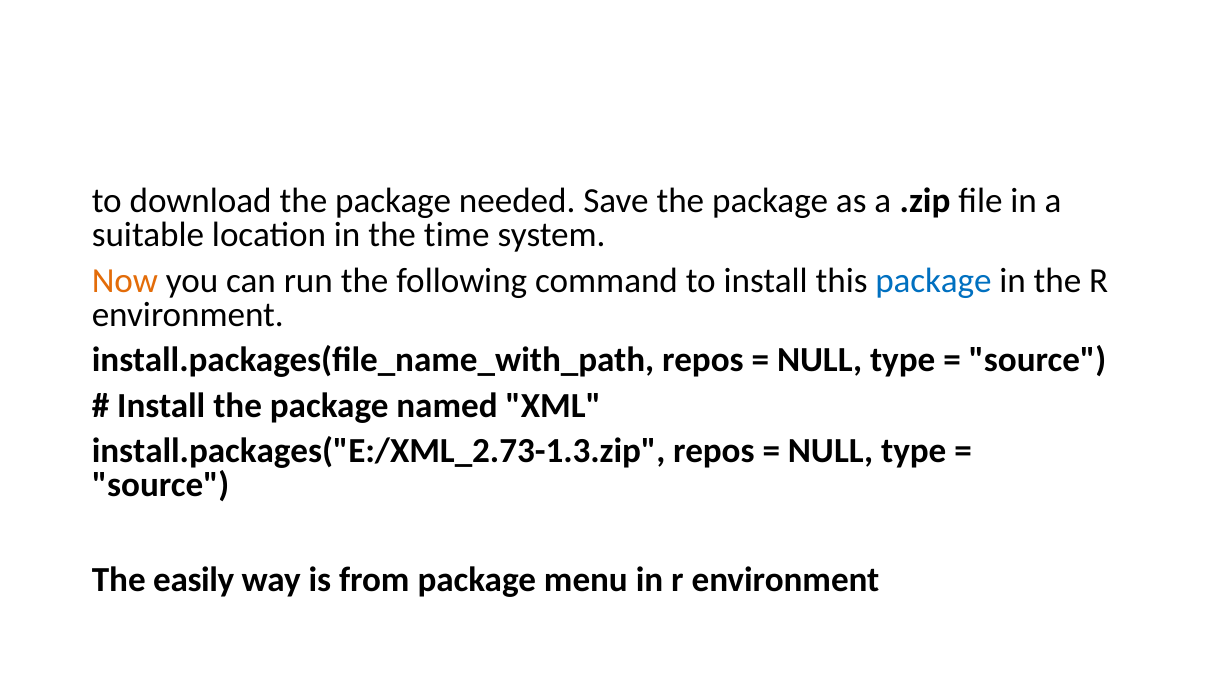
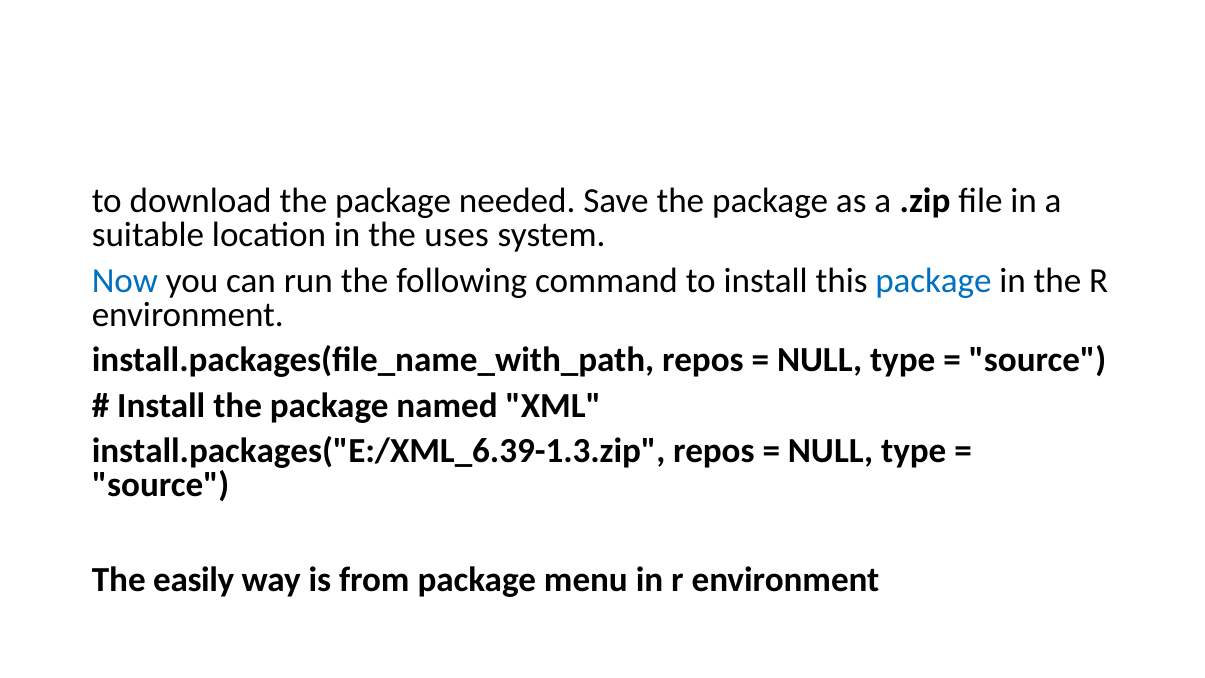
time: time -> uses
Now colour: orange -> blue
install.packages("E:/XML_2.73-1.3.zip: install.packages("E:/XML_2.73-1.3.zip -> install.packages("E:/XML_6.39-1.3.zip
